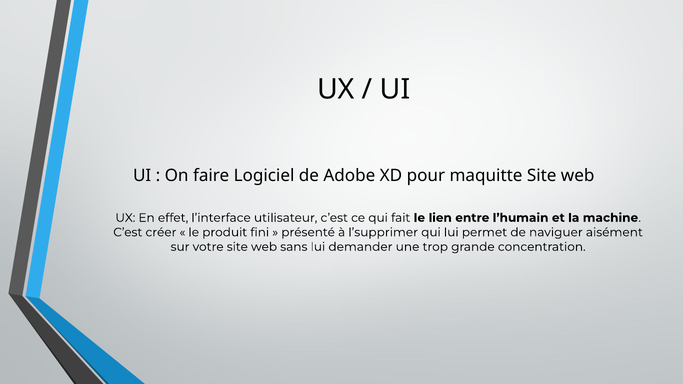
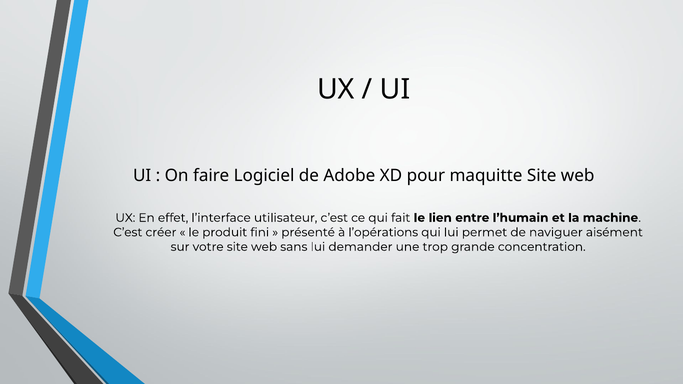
l’supprimer: l’supprimer -> l’opérations
